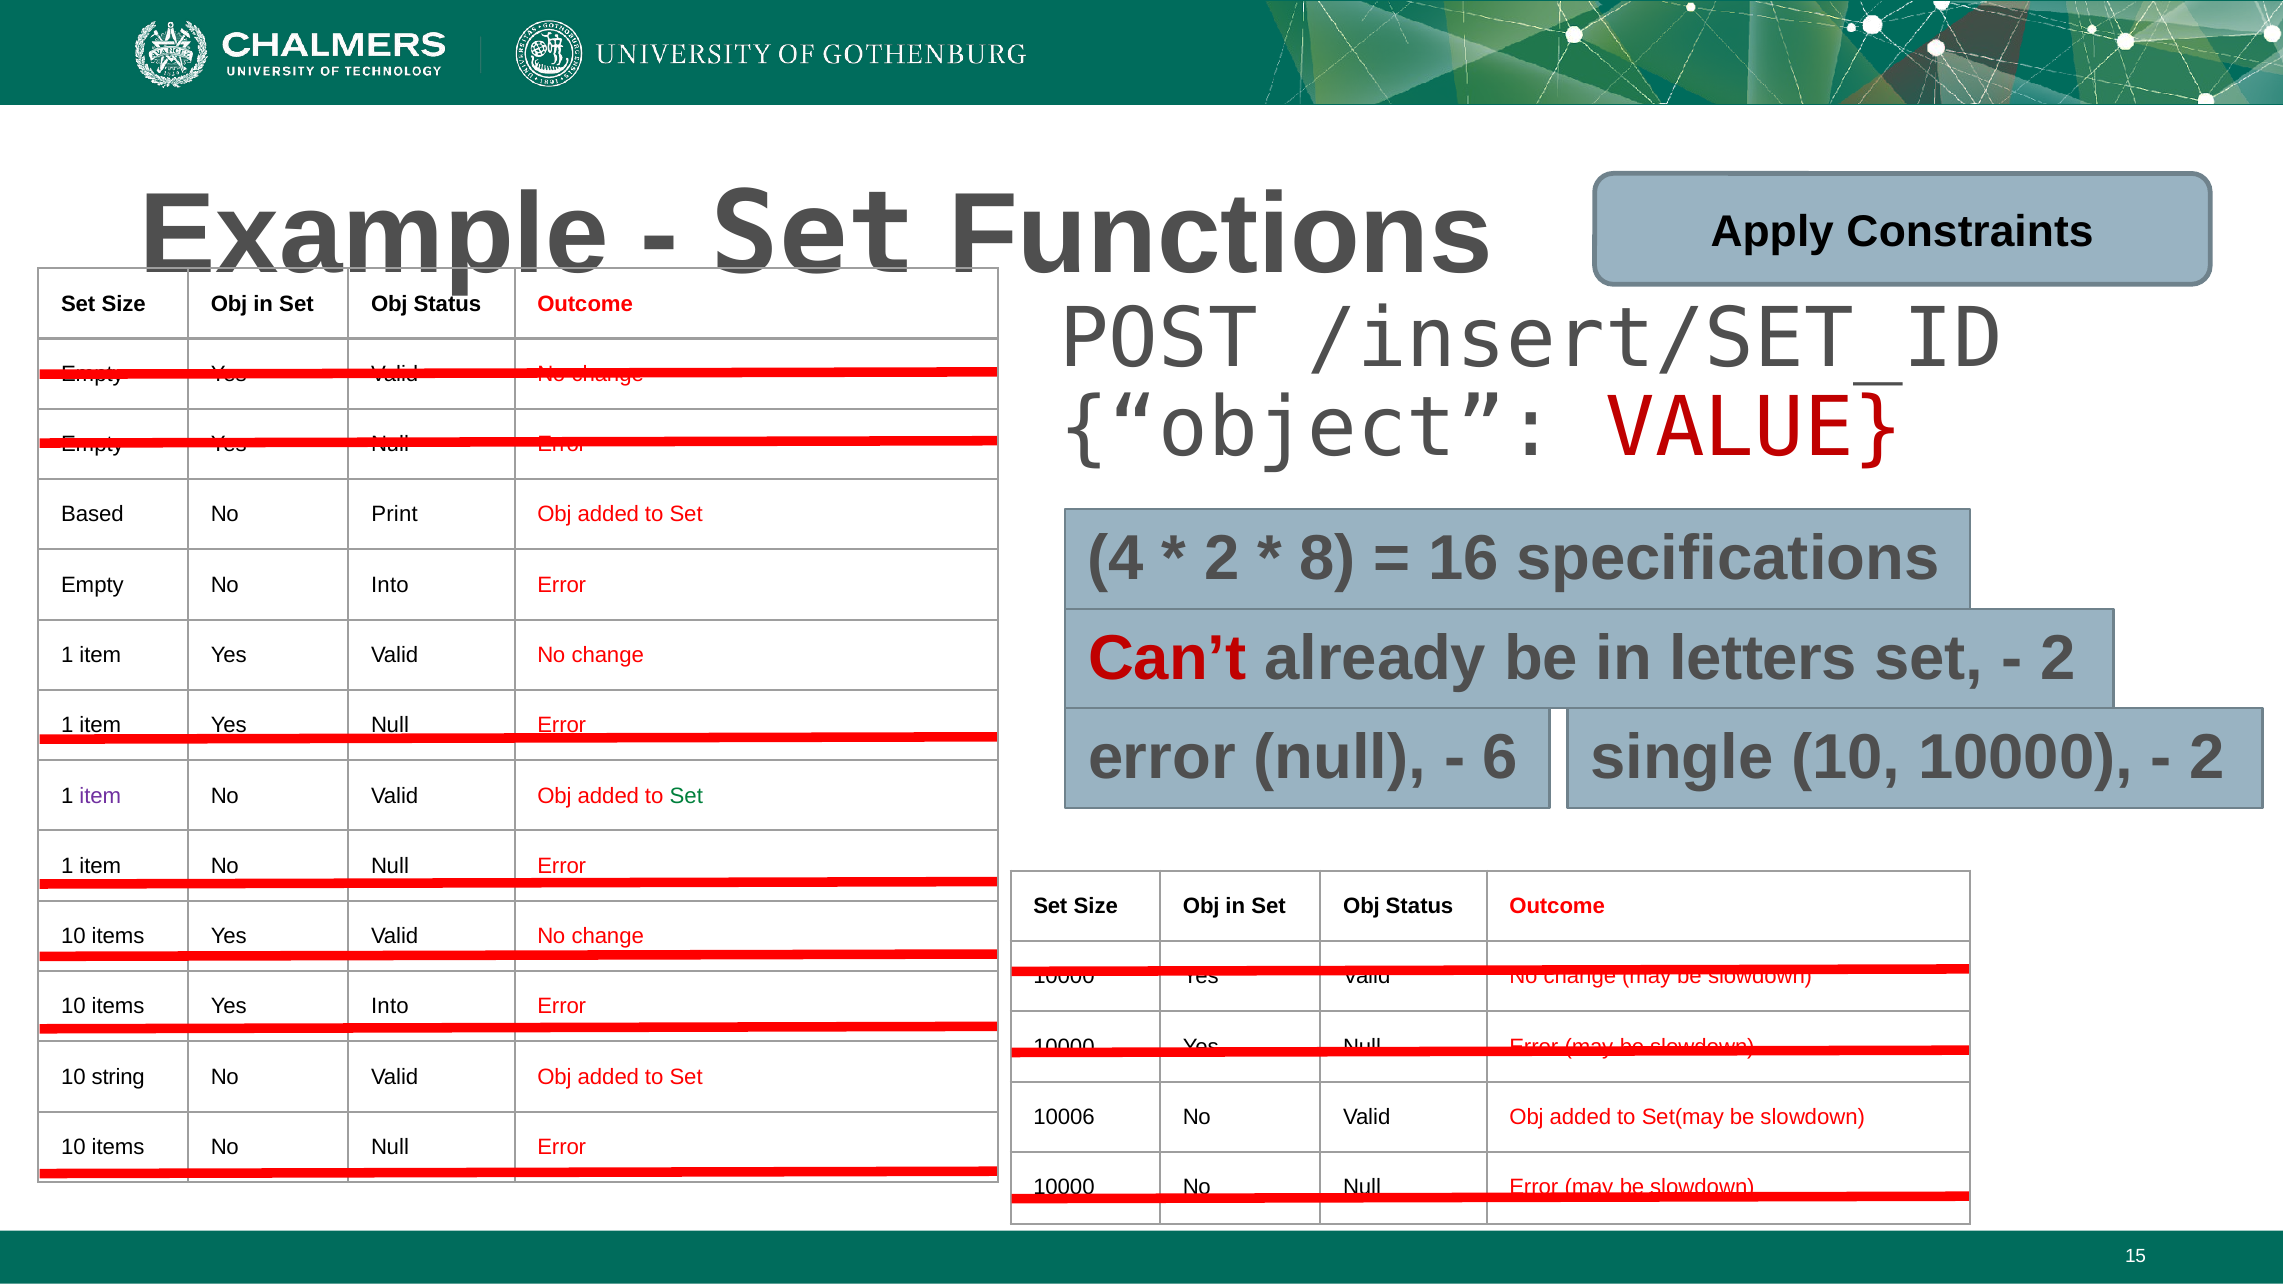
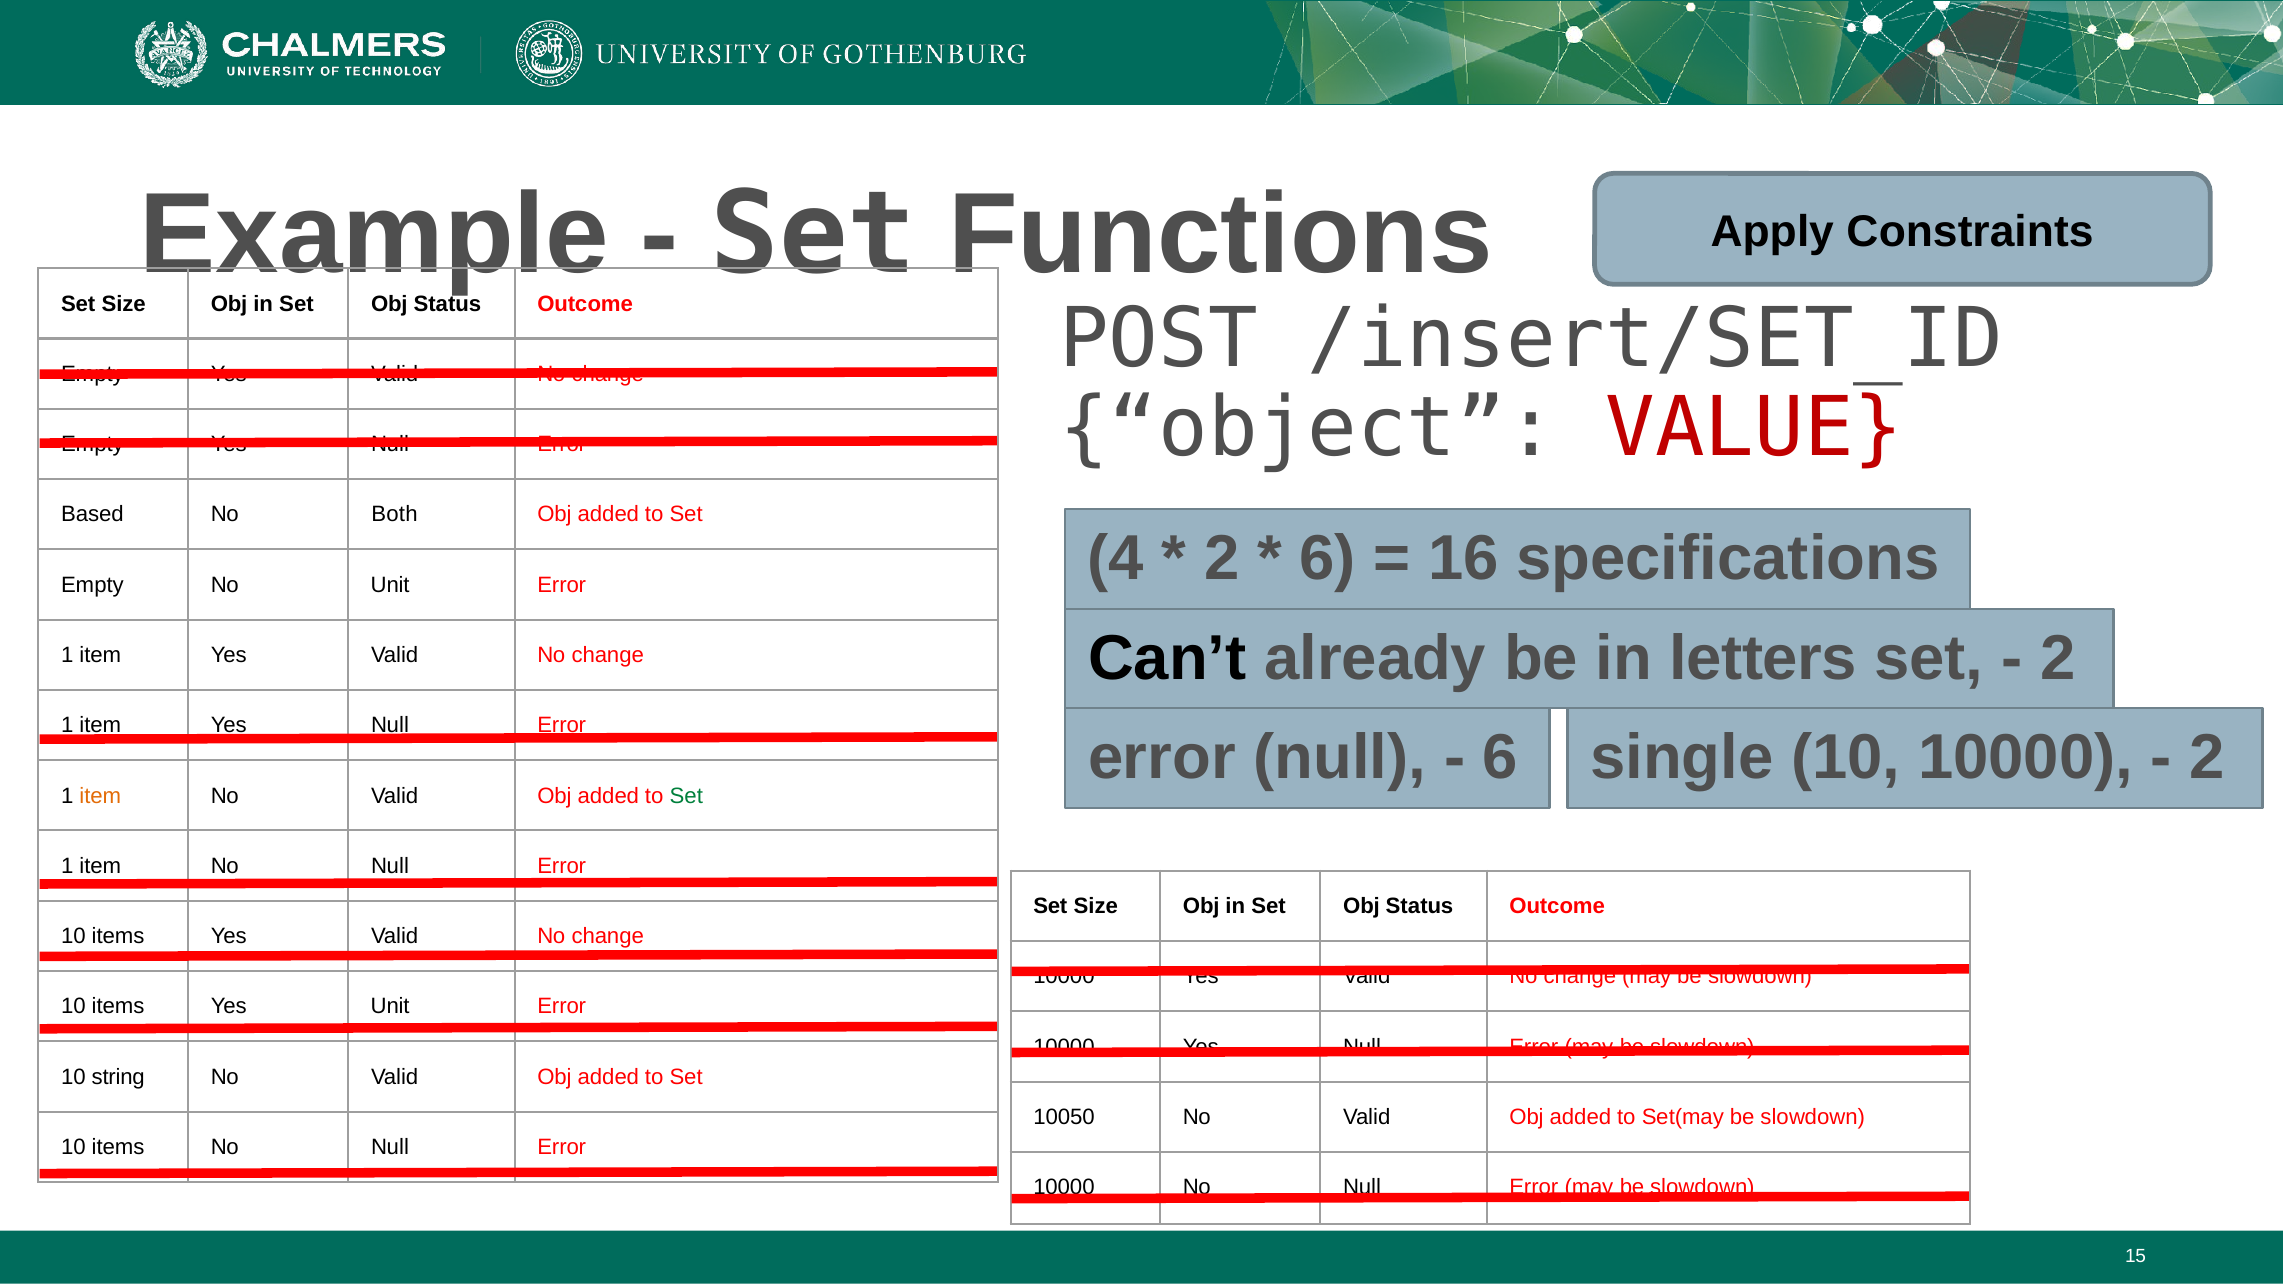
Print: Print -> Both
8 at (1327, 559): 8 -> 6
No Into: Into -> Unit
Can’t colour: red -> black
item at (100, 796) colour: purple -> orange
Yes Into: Into -> Unit
10006: 10006 -> 10050
